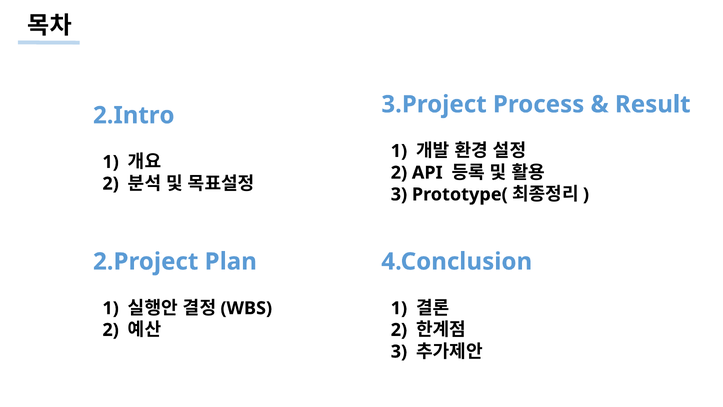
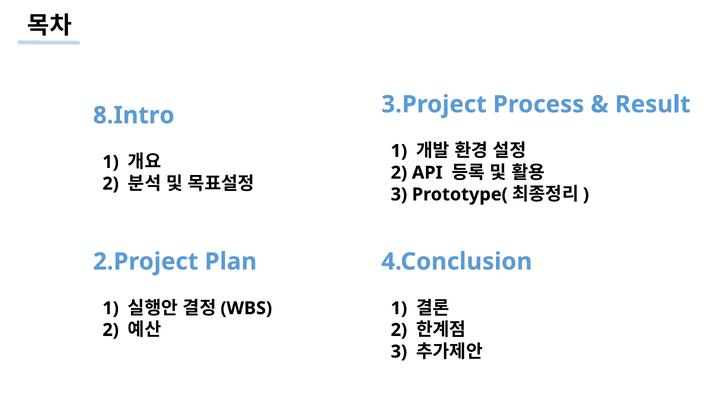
2.Intro: 2.Intro -> 8.Intro
